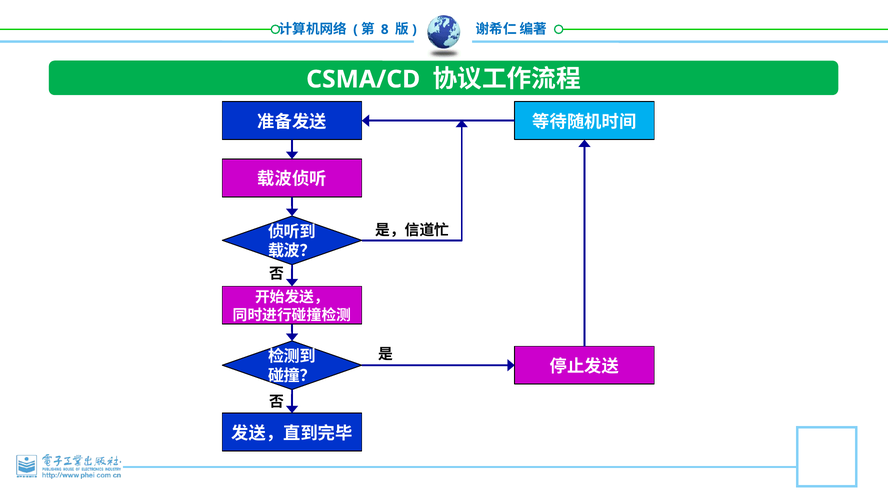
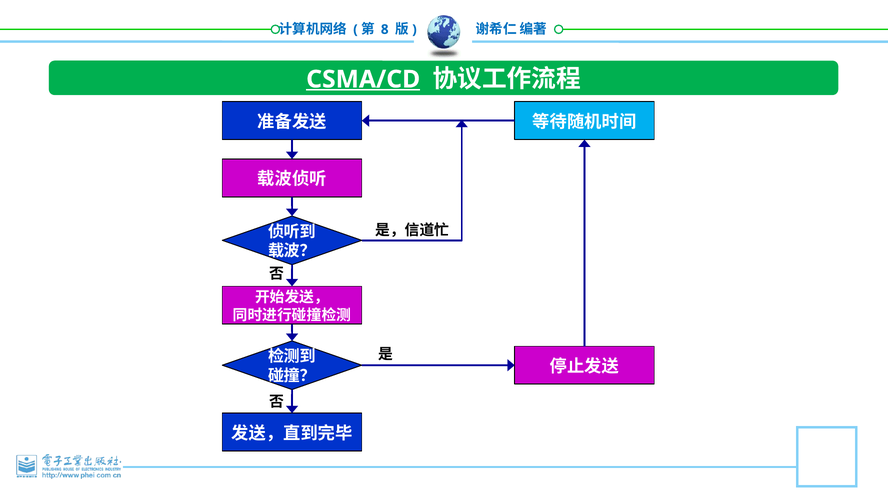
CSMA/CD underline: none -> present
